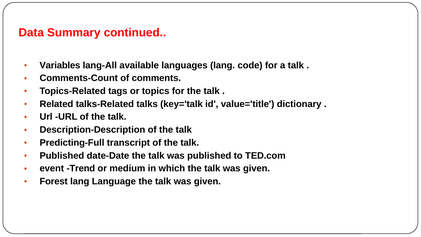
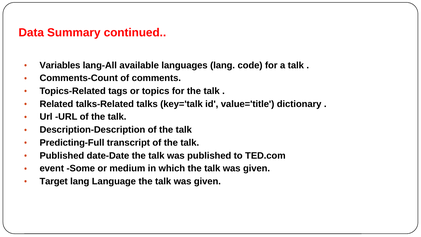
Trend: Trend -> Some
Forest: Forest -> Target
